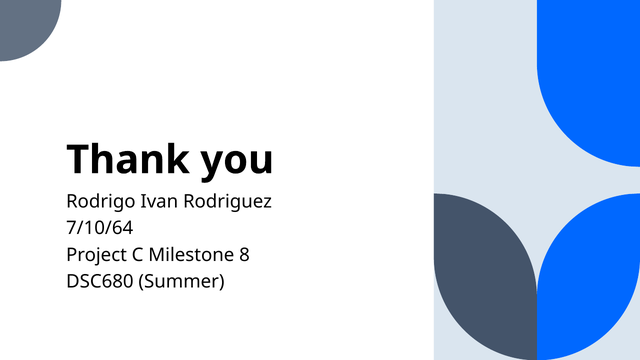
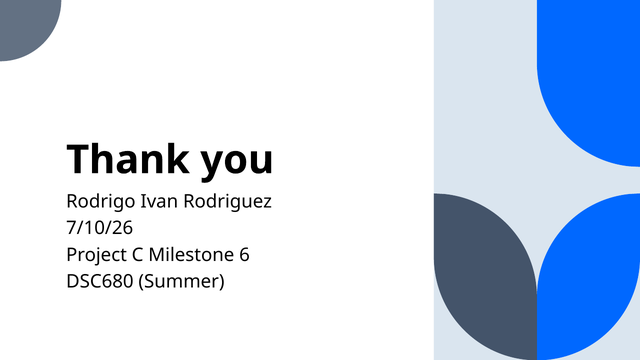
7/10/64: 7/10/64 -> 7/10/26
8: 8 -> 6
